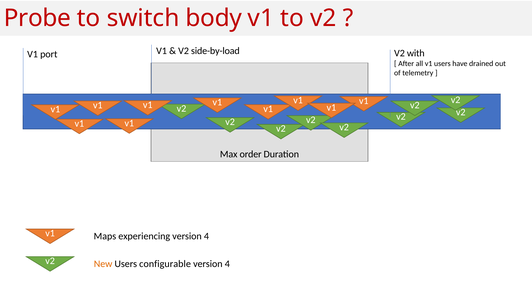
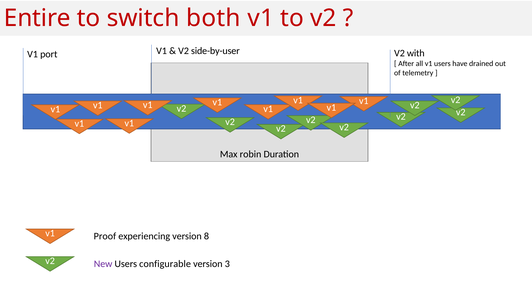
Probe: Probe -> Entire
body: body -> both
side-by-load: side-by-load -> side-by-user
order: order -> robin
Maps: Maps -> Proof
experiencing version 4: 4 -> 8
New colour: orange -> purple
4 at (227, 264): 4 -> 3
